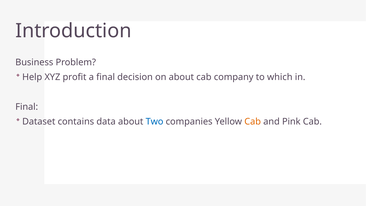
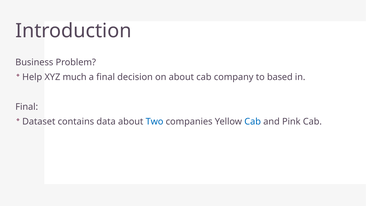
profit: profit -> much
which: which -> based
Cab at (253, 121) colour: orange -> blue
